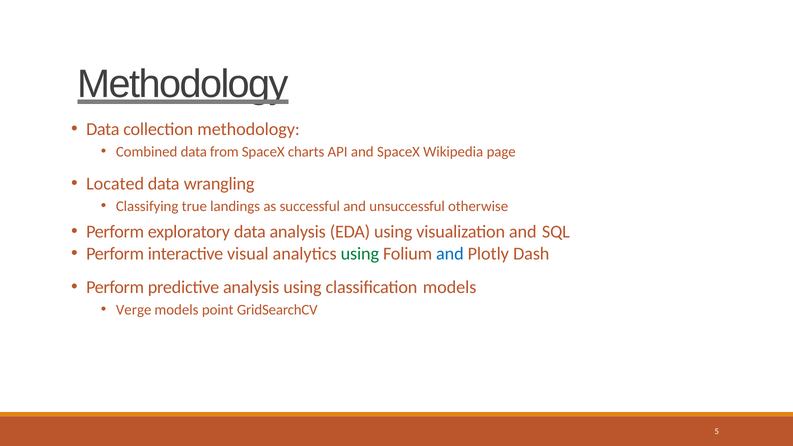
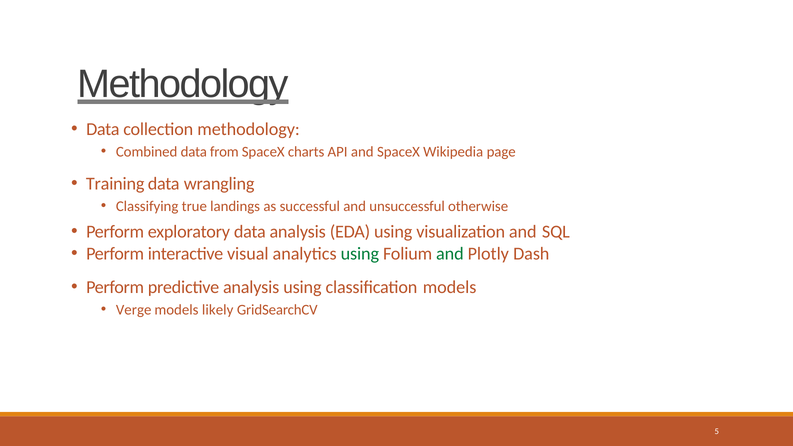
Located: Located -> Training
and at (450, 254) colour: blue -> green
point: point -> likely
